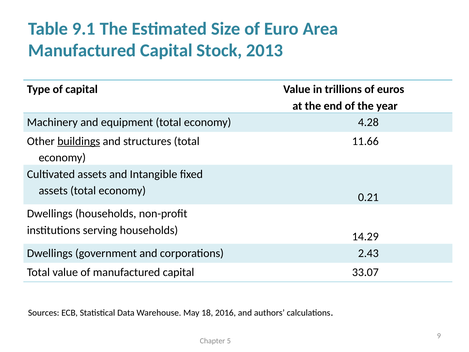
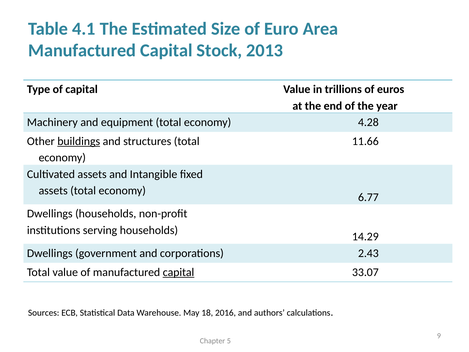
9.1: 9.1 -> 4.1
0.21: 0.21 -> 6.77
capital at (179, 272) underline: none -> present
